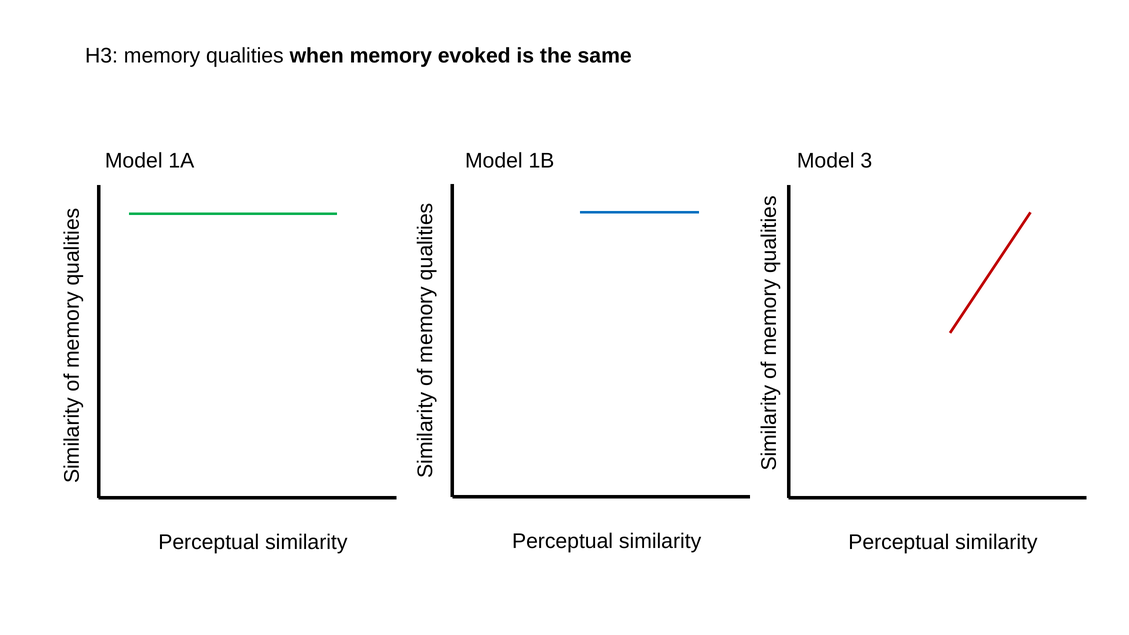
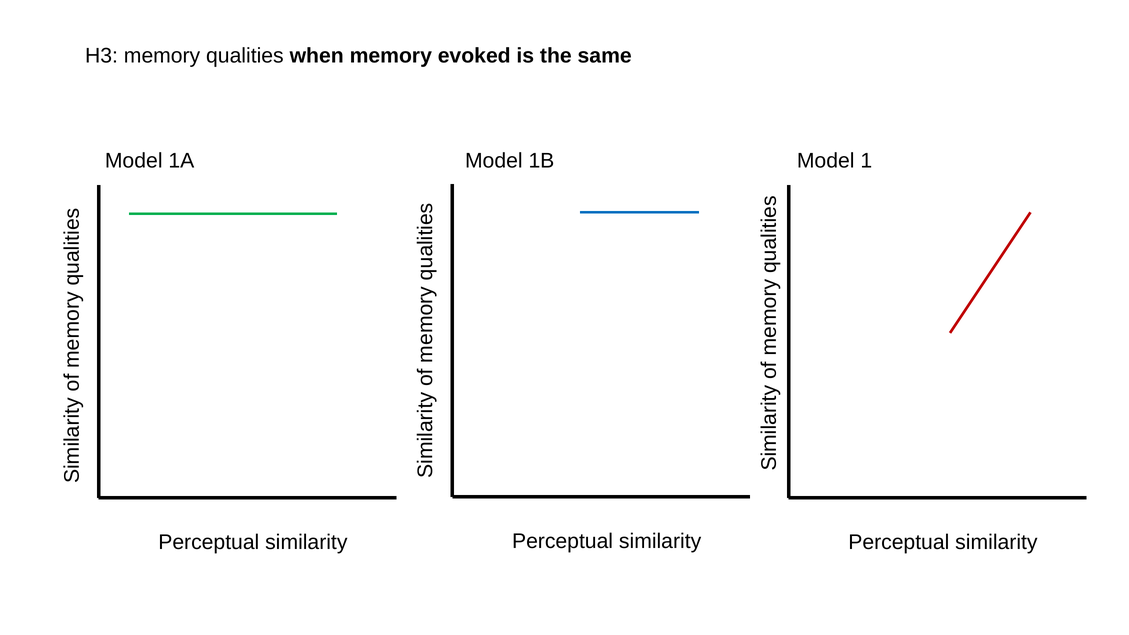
3: 3 -> 1
